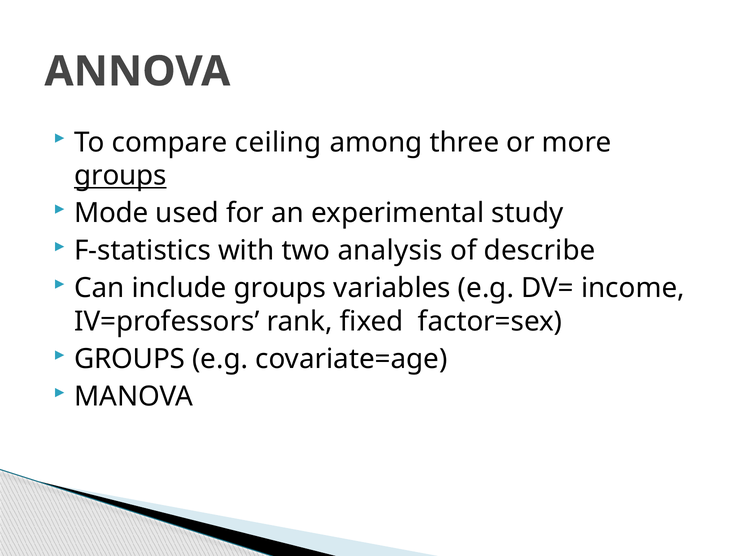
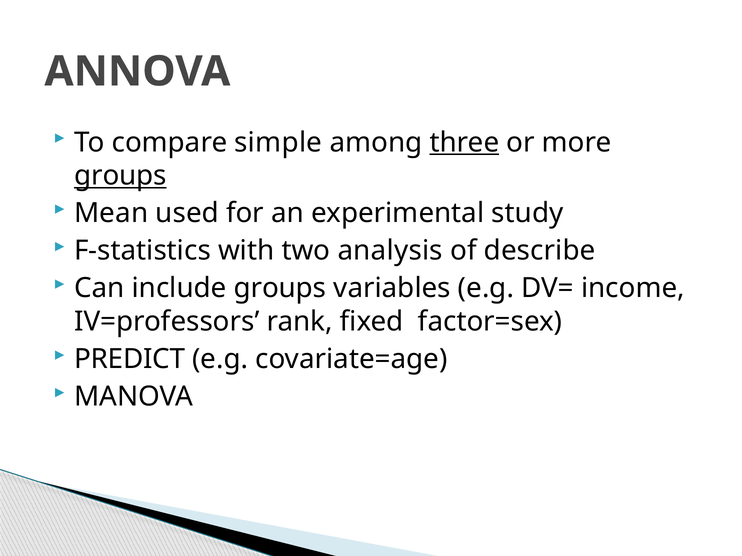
ceiling: ceiling -> simple
three underline: none -> present
Mode: Mode -> Mean
GROUPS at (130, 360): GROUPS -> PREDICT
